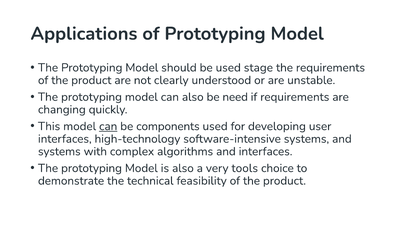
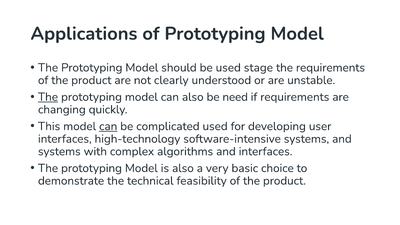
The at (48, 97) underline: none -> present
components: components -> complicated
tools: tools -> basic
